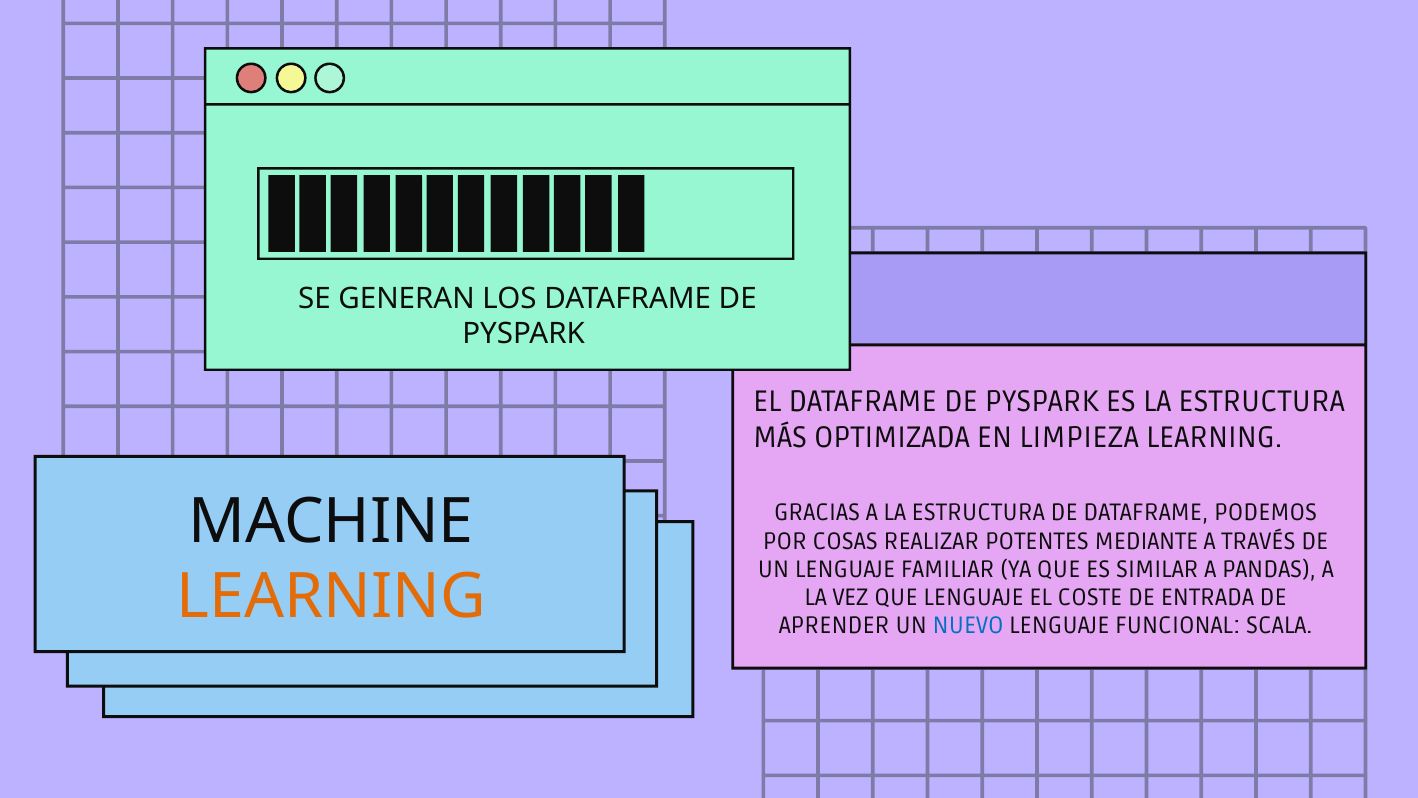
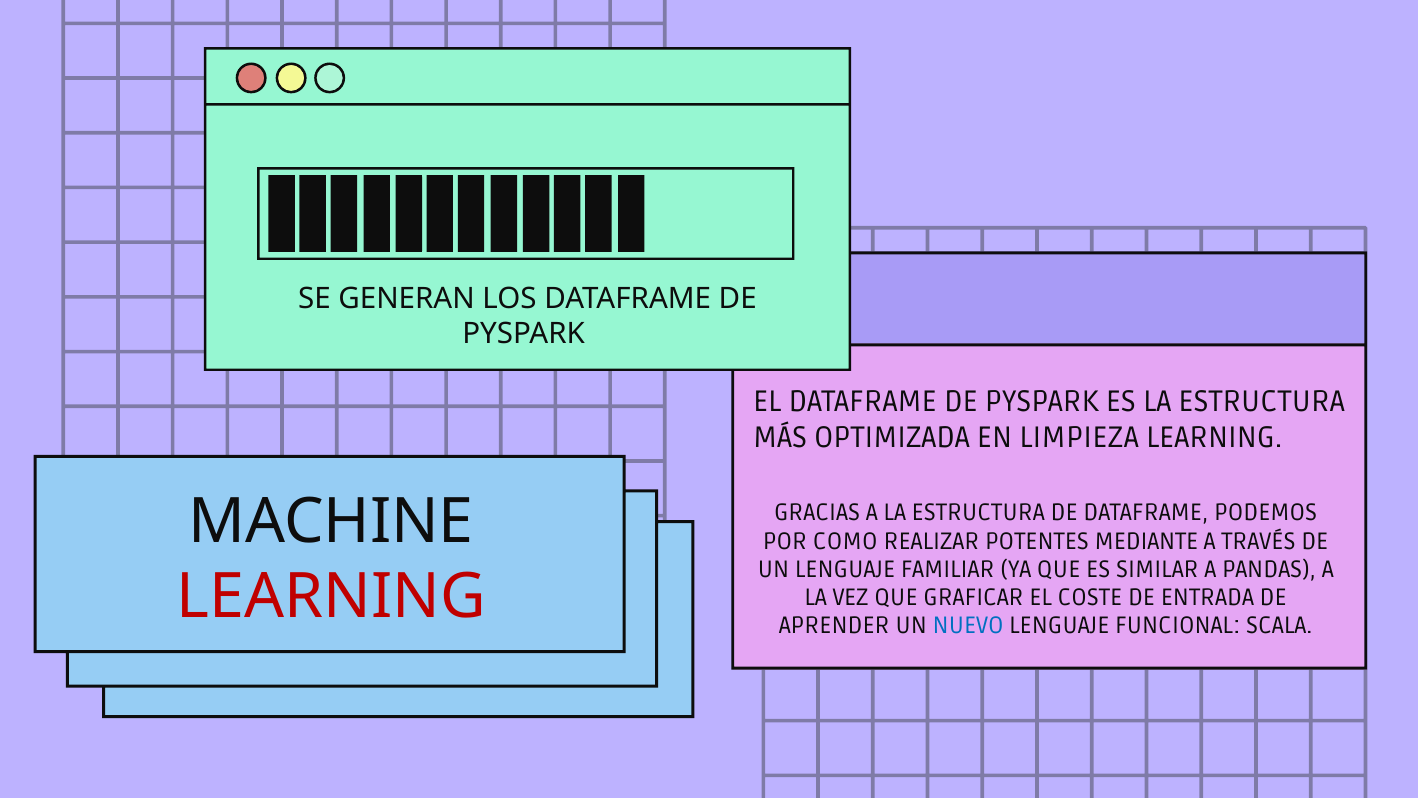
COSAS: COSAS -> COMO
LEARNING at (331, 597) colour: orange -> red
QUE LENGUAJE: LENGUAJE -> GRAFICAR
